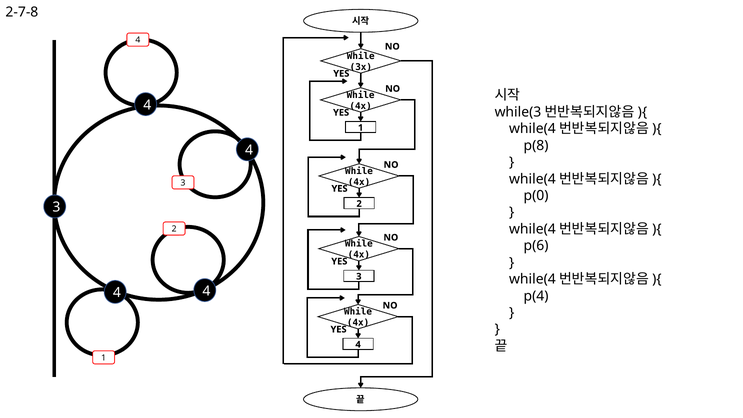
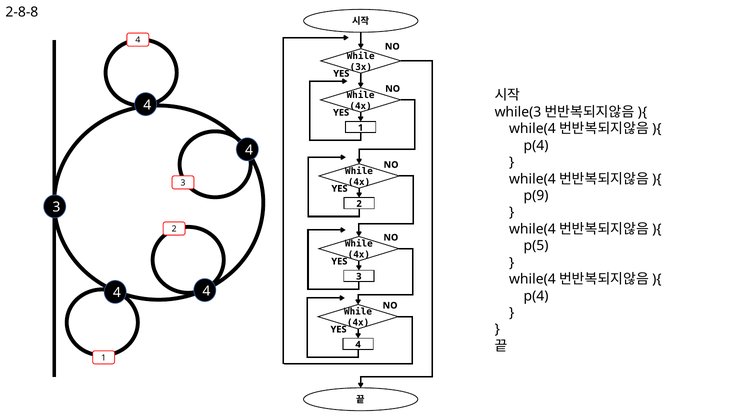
2-7-8: 2-7-8 -> 2-8-8
p(8 at (536, 145): p(8 -> p(4
p(0: p(0 -> p(9
p(6: p(6 -> p(5
